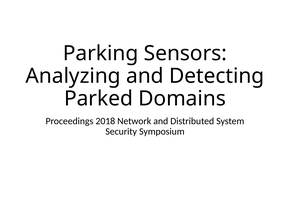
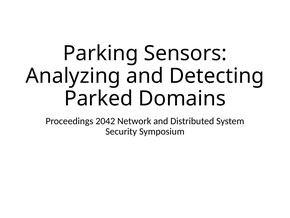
2018: 2018 -> 2042
